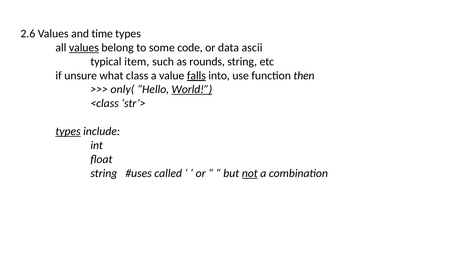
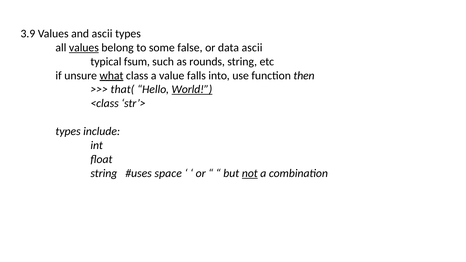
2.6: 2.6 -> 3.9
and time: time -> ascii
code: code -> false
item: item -> fsum
what underline: none -> present
falls underline: present -> none
only(: only( -> that(
types at (68, 131) underline: present -> none
called: called -> space
